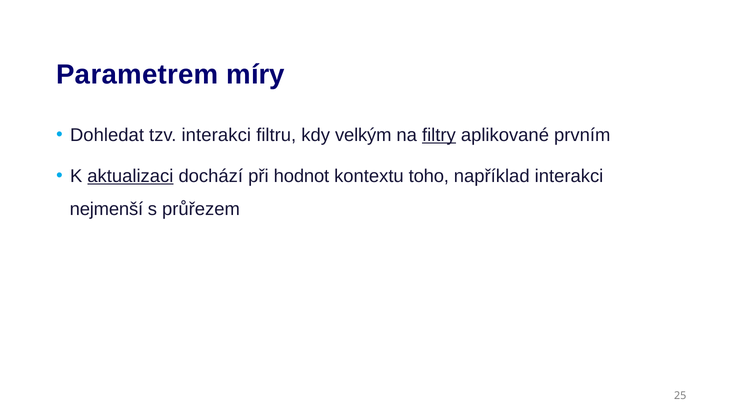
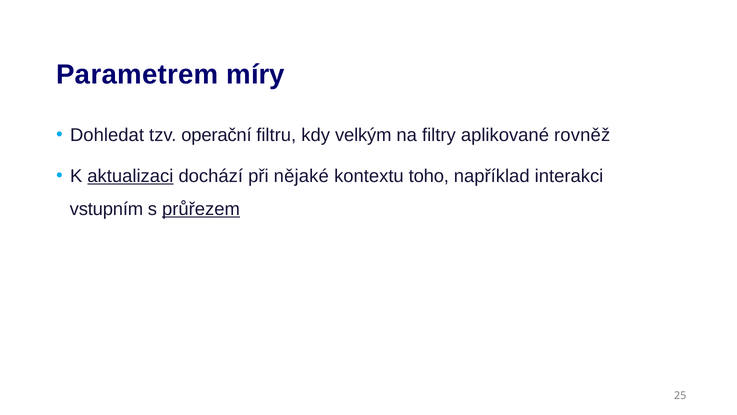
tzv interakci: interakci -> operační
filtry underline: present -> none
prvním: prvním -> rovněž
hodnot: hodnot -> nějaké
nejmenší: nejmenší -> vstupním
průřezem underline: none -> present
